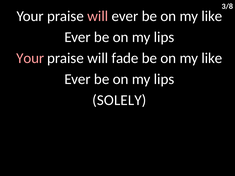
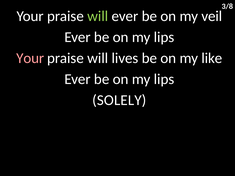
will at (98, 16) colour: pink -> light green
like at (212, 16): like -> veil
fade: fade -> lives
